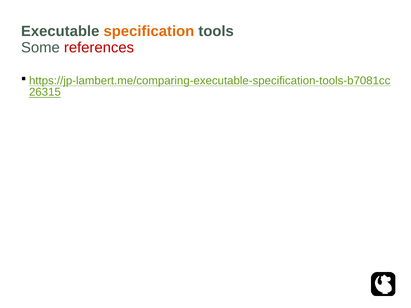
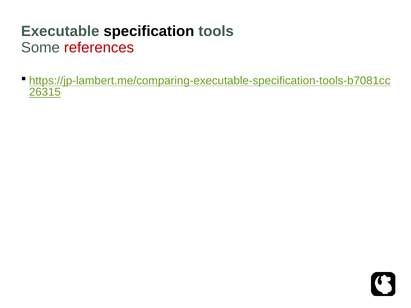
specification colour: orange -> black
